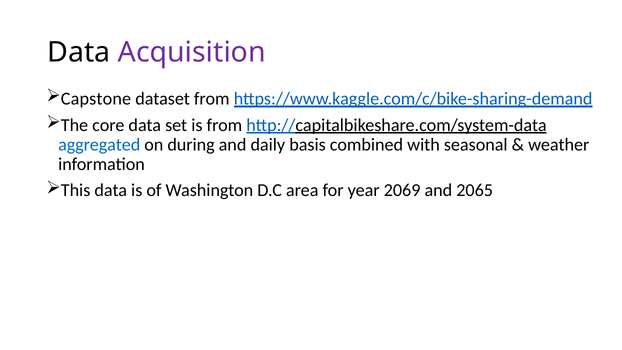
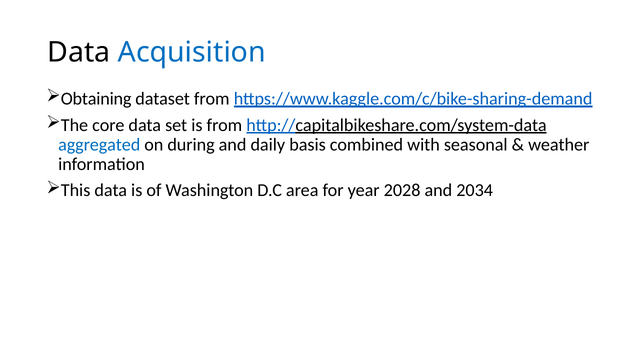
Acquisition colour: purple -> blue
Capstone: Capstone -> Obtaining
2069: 2069 -> 2028
2065: 2065 -> 2034
